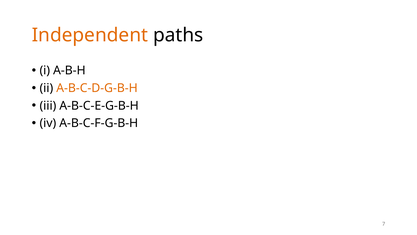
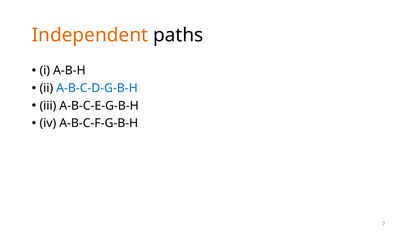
A-B-C-D-G-B-H colour: orange -> blue
